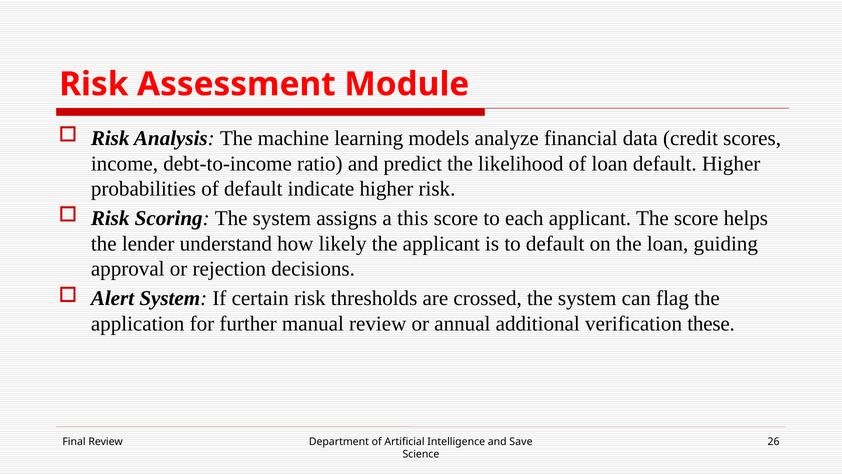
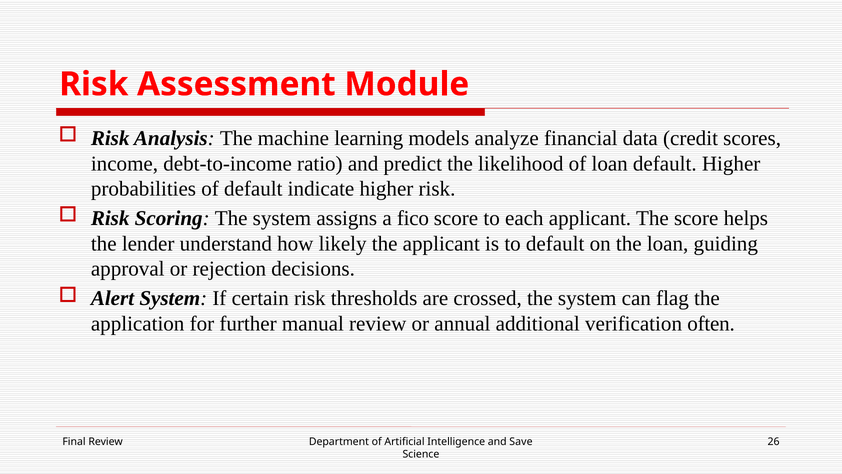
this: this -> fico
these: these -> often
